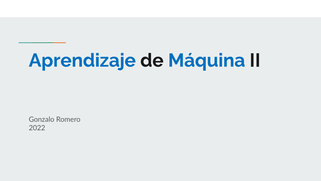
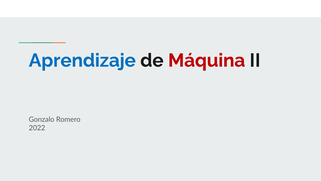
Máquina colour: blue -> red
